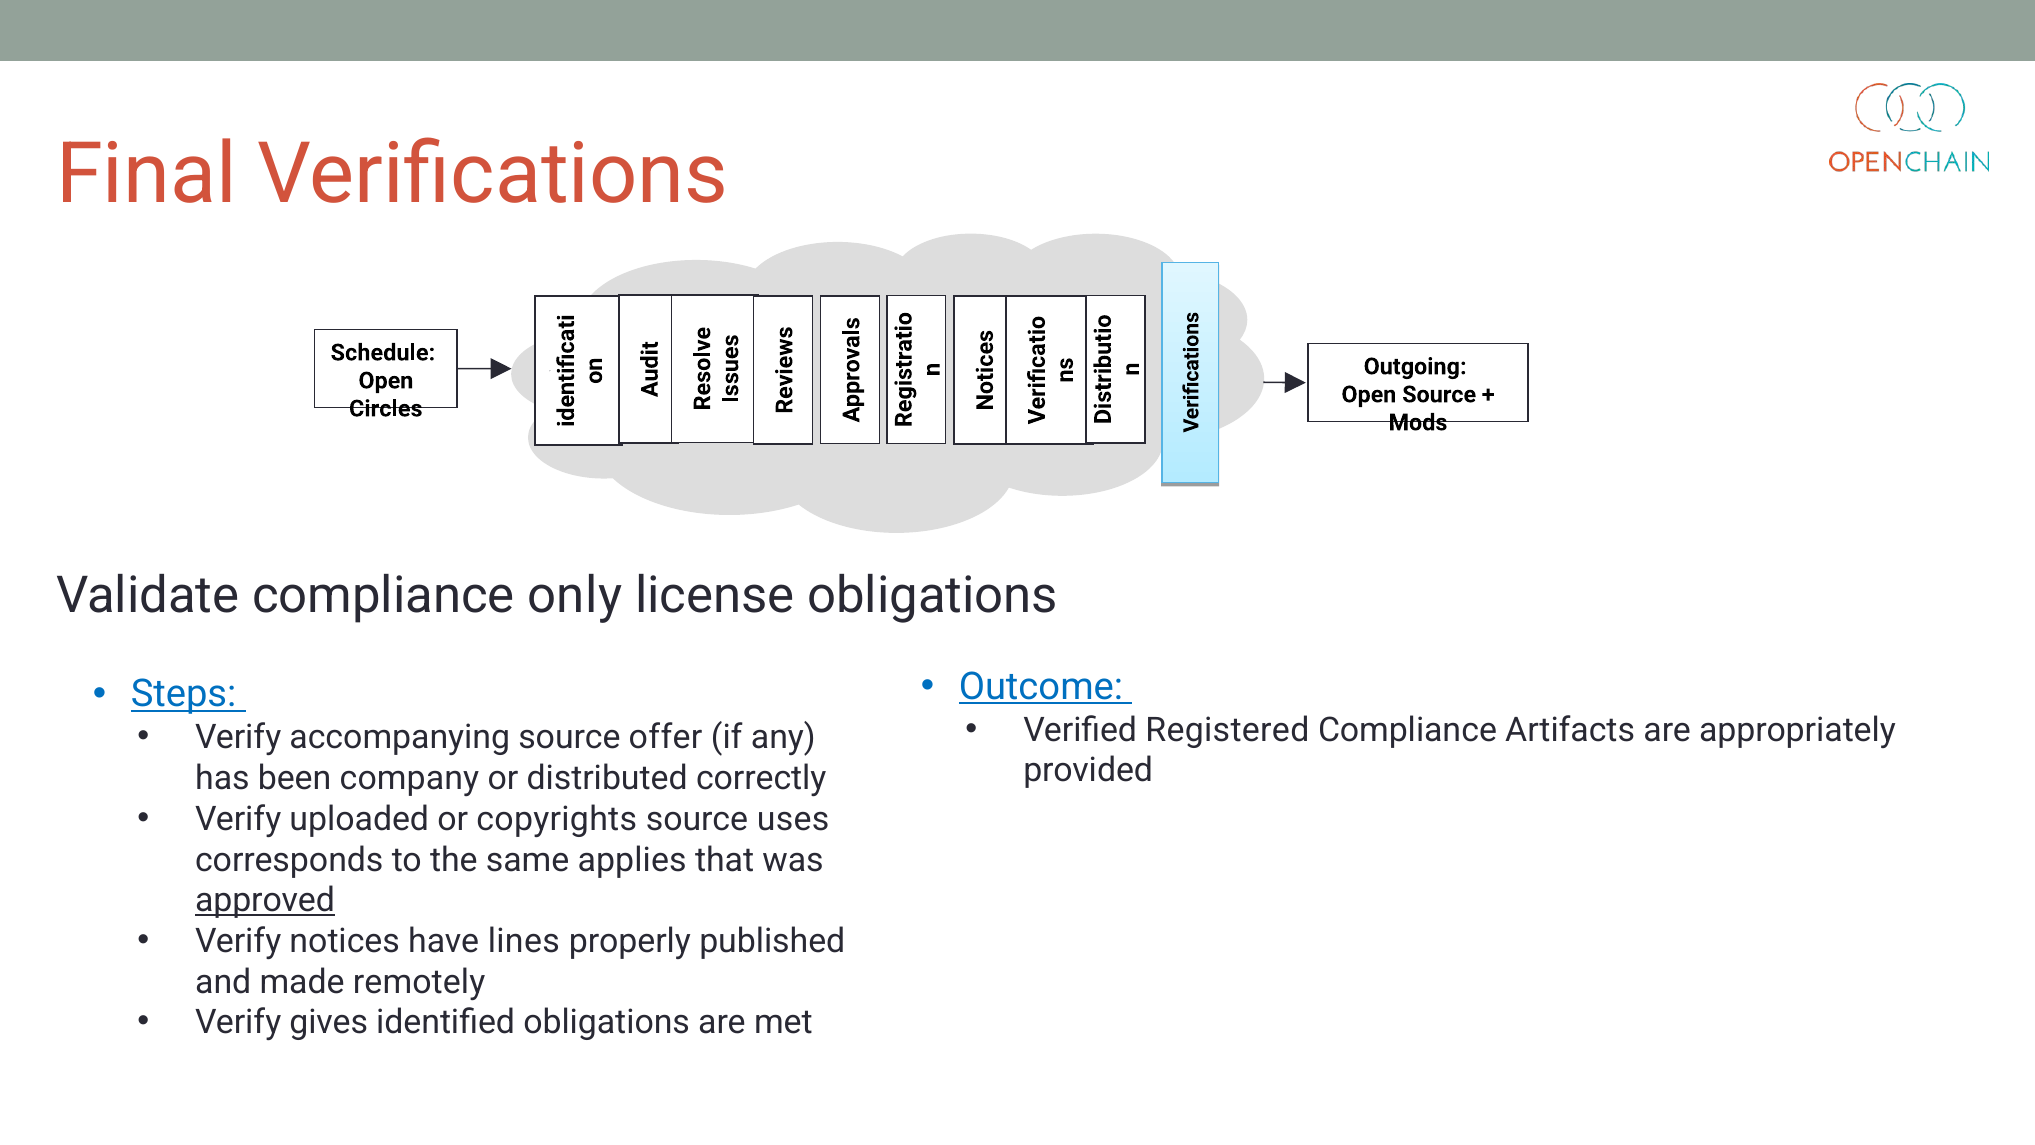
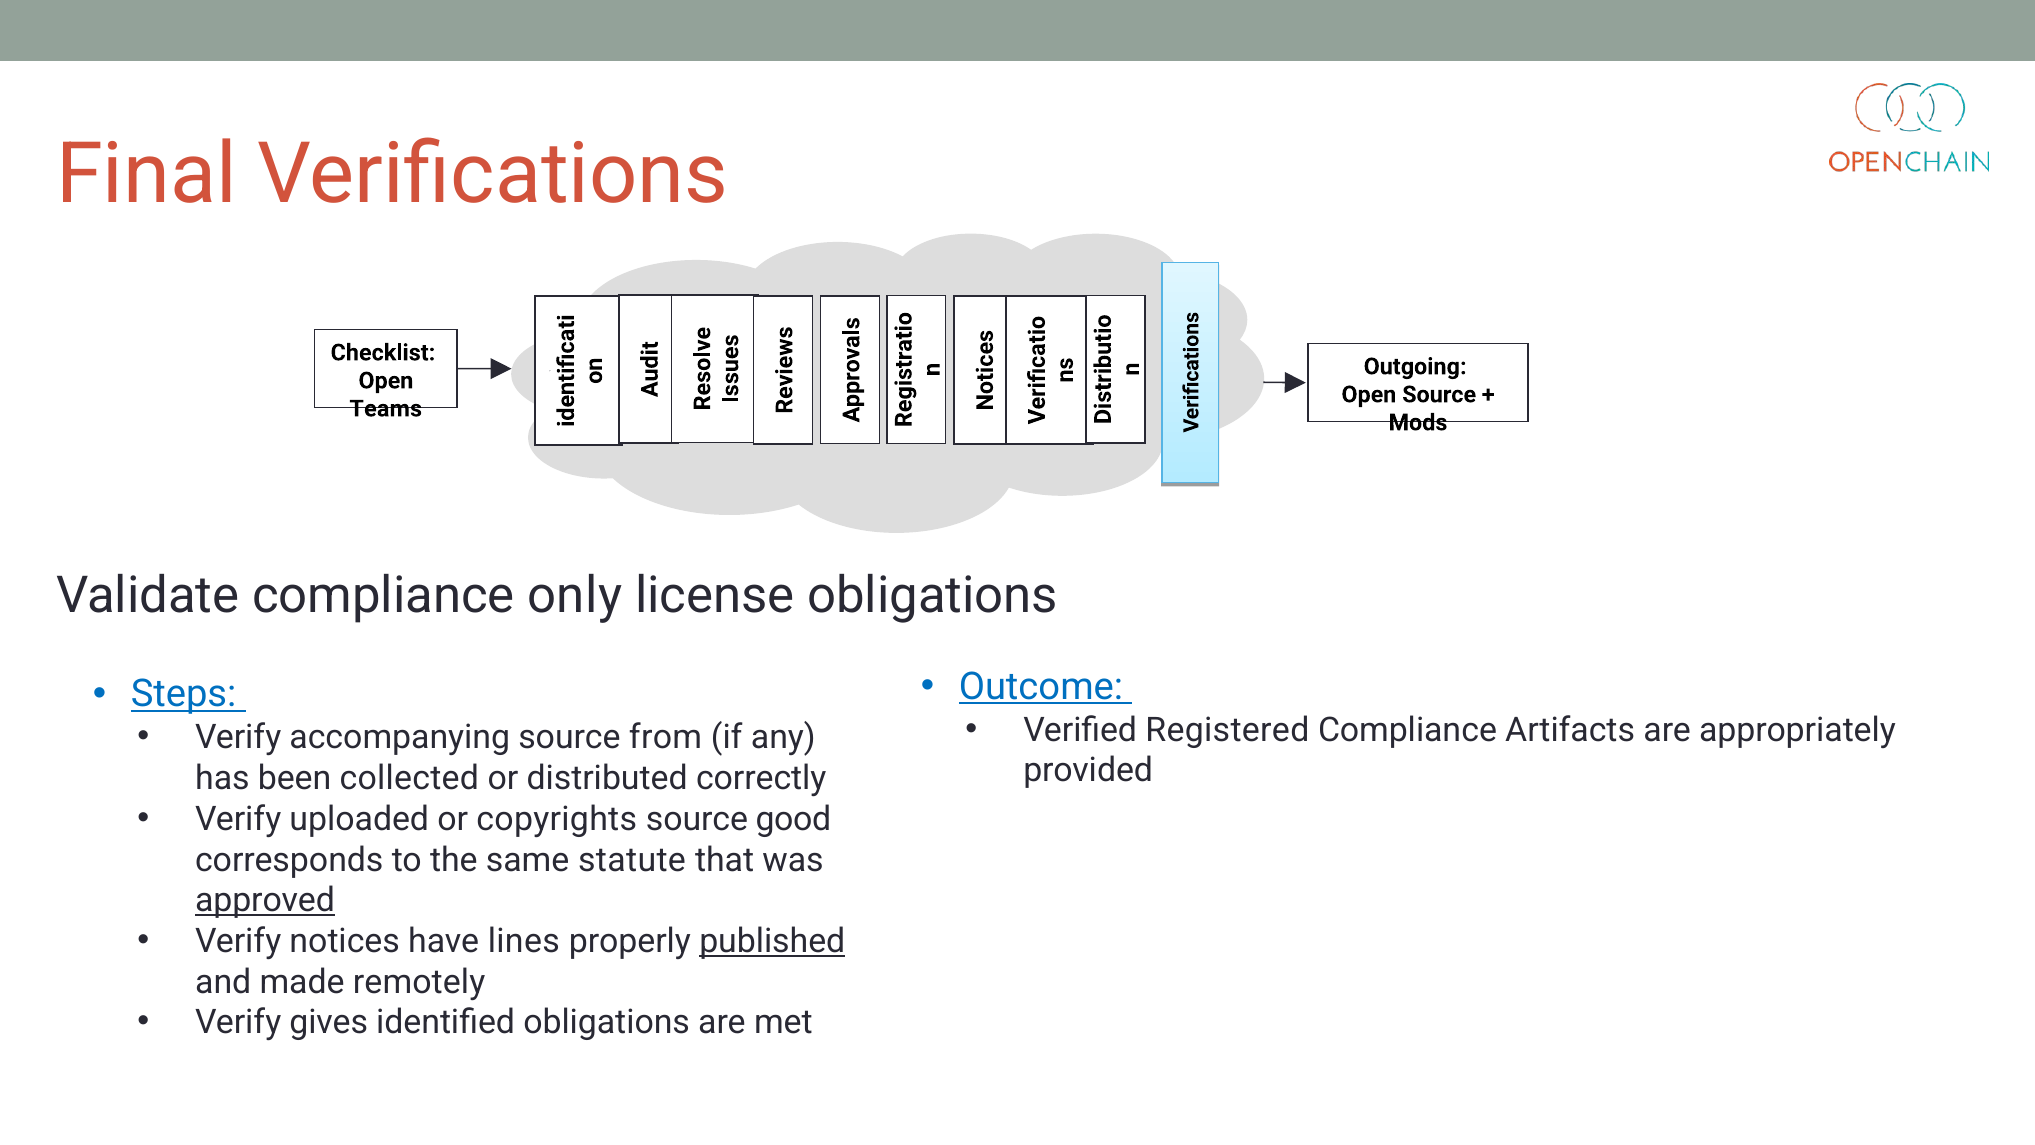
Schedule: Schedule -> Checklist
Circles: Circles -> Teams
offer: offer -> from
company: company -> collected
uses: uses -> good
applies: applies -> statute
published underline: none -> present
